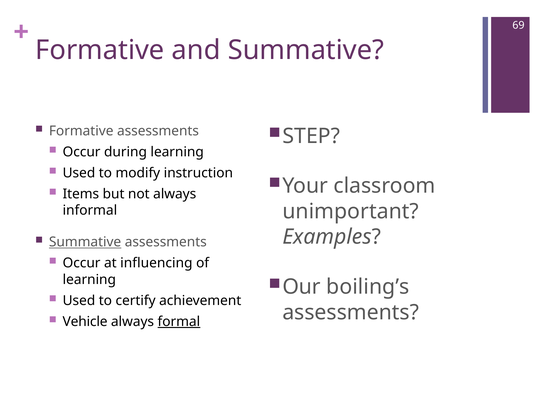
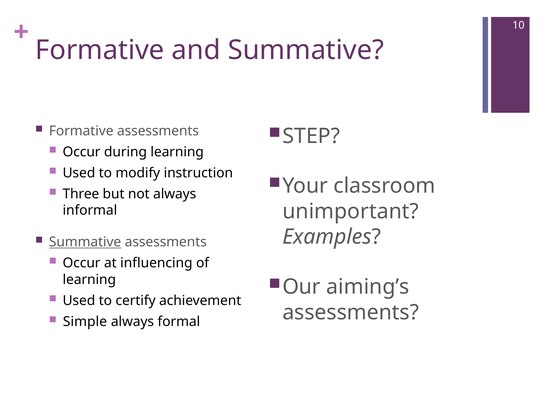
69: 69 -> 10
Items: Items -> Three
boiling’s: boiling’s -> aiming’s
Vehicle: Vehicle -> Simple
formal underline: present -> none
